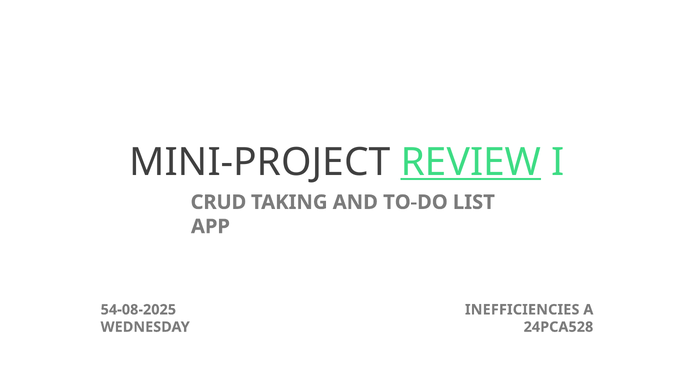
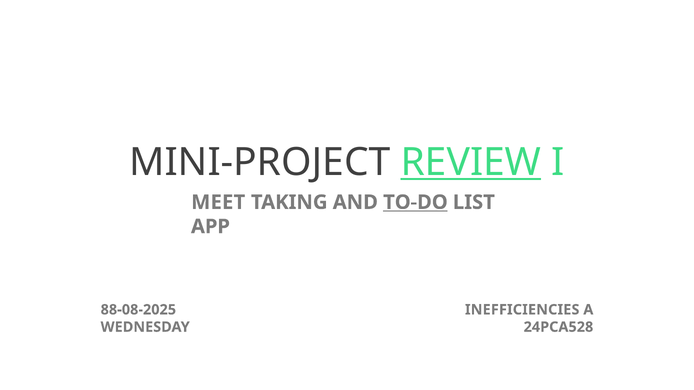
CRUD: CRUD -> MEET
TO-DO underline: none -> present
54-08-2025: 54-08-2025 -> 88-08-2025
